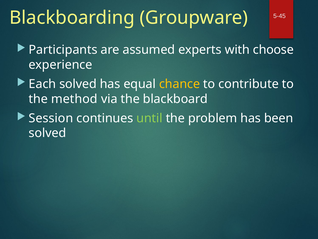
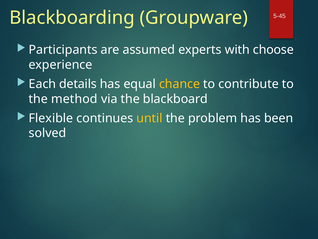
Each solved: solved -> details
Session: Session -> Flexible
until colour: light green -> yellow
